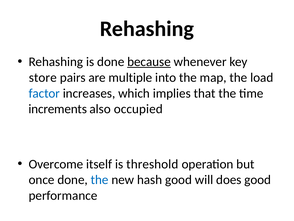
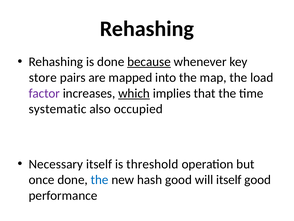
multiple: multiple -> mapped
factor colour: blue -> purple
which underline: none -> present
increments: increments -> systematic
Overcome: Overcome -> Necessary
will does: does -> itself
